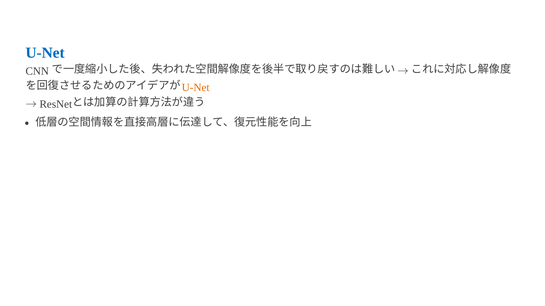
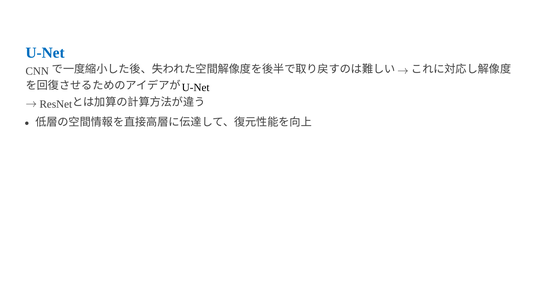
U-Net at (196, 88) colour: orange -> black
